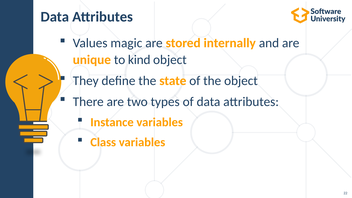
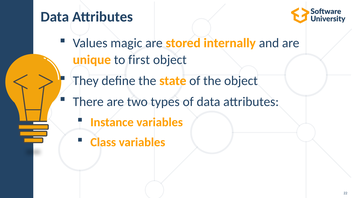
kind: kind -> first
